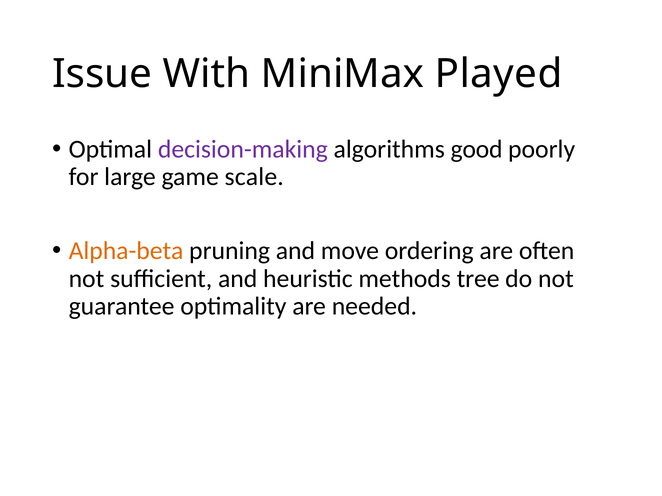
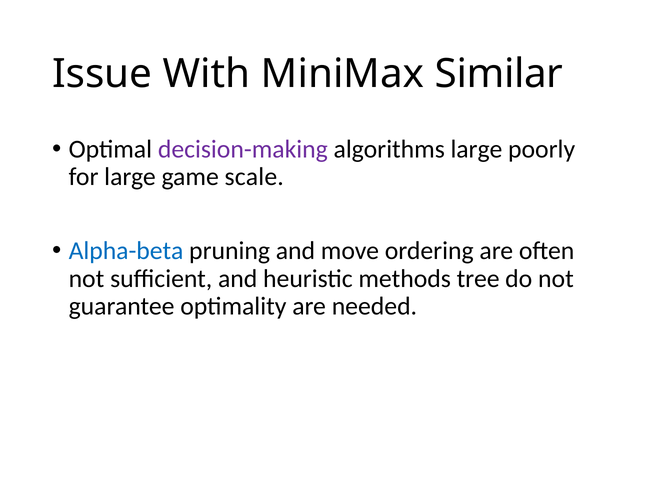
Played: Played -> Similar
algorithms good: good -> large
Alpha-beta colour: orange -> blue
